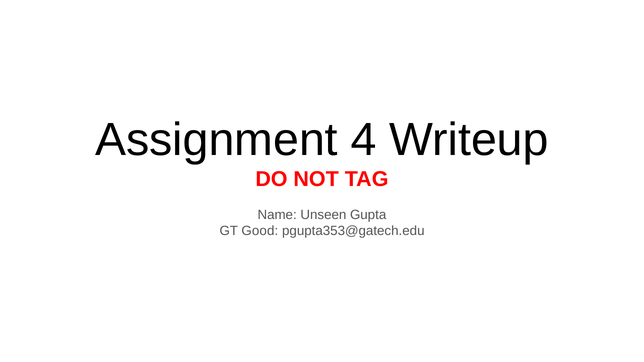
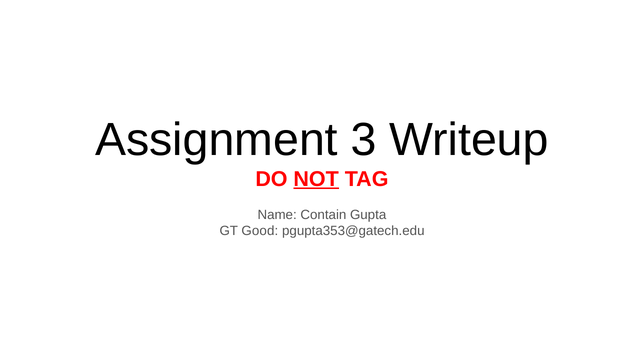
4: 4 -> 3
NOT underline: none -> present
Unseen: Unseen -> Contain
